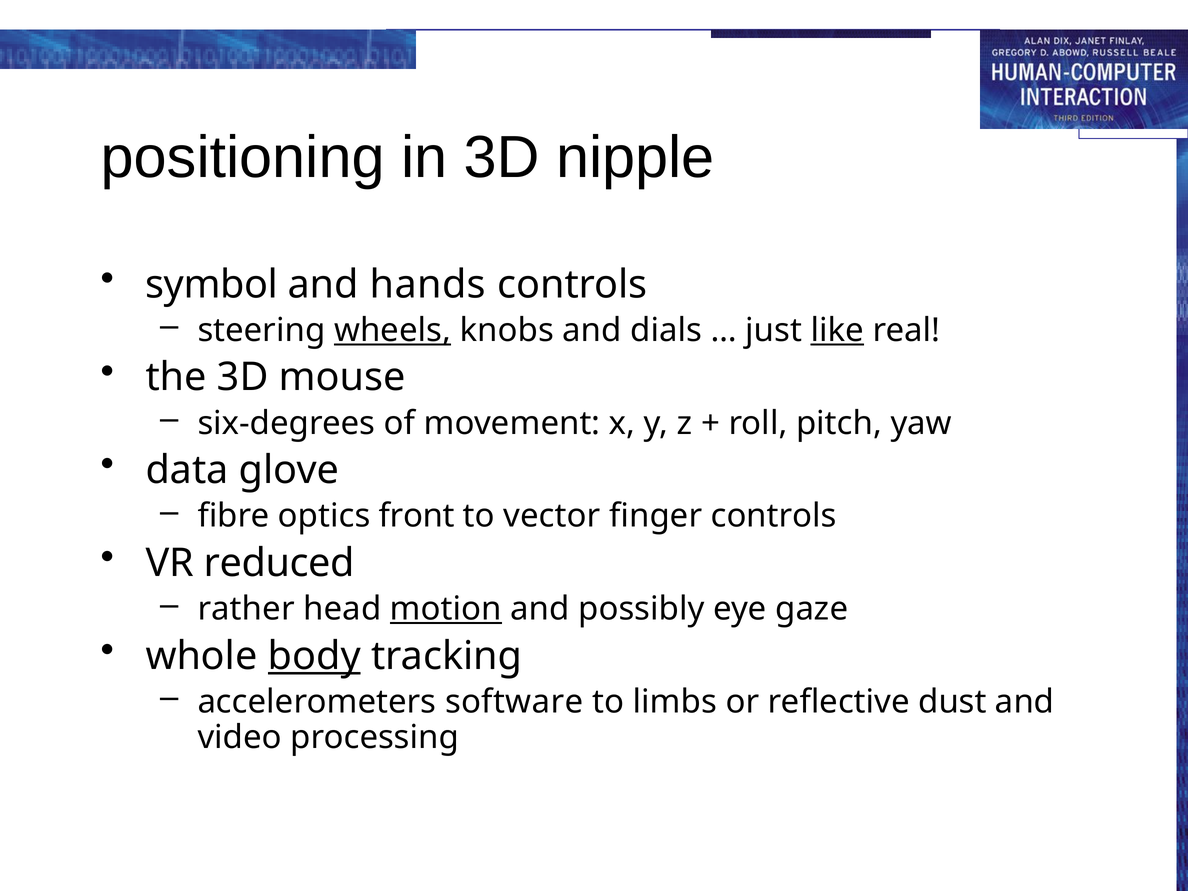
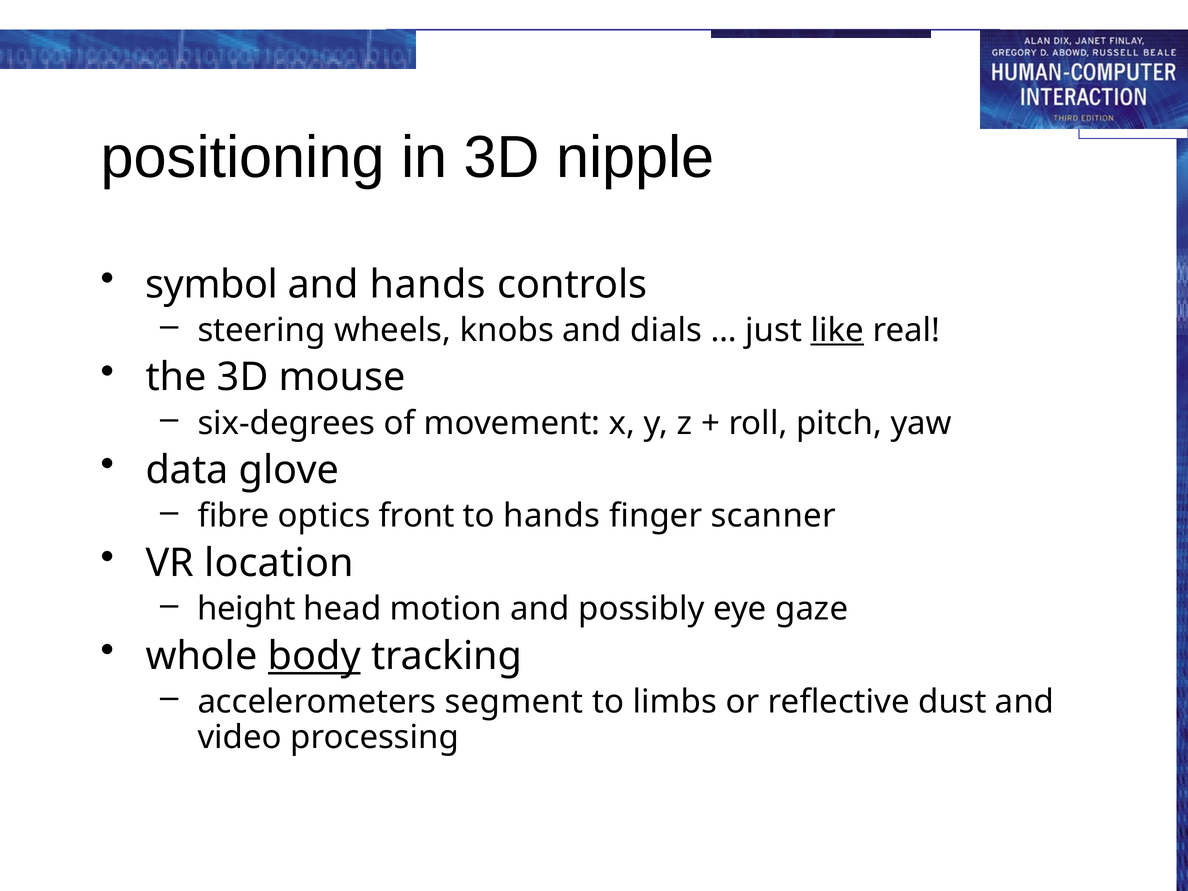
wheels underline: present -> none
to vector: vector -> hands
finger controls: controls -> scanner
reduced: reduced -> location
rather: rather -> height
motion underline: present -> none
software: software -> segment
